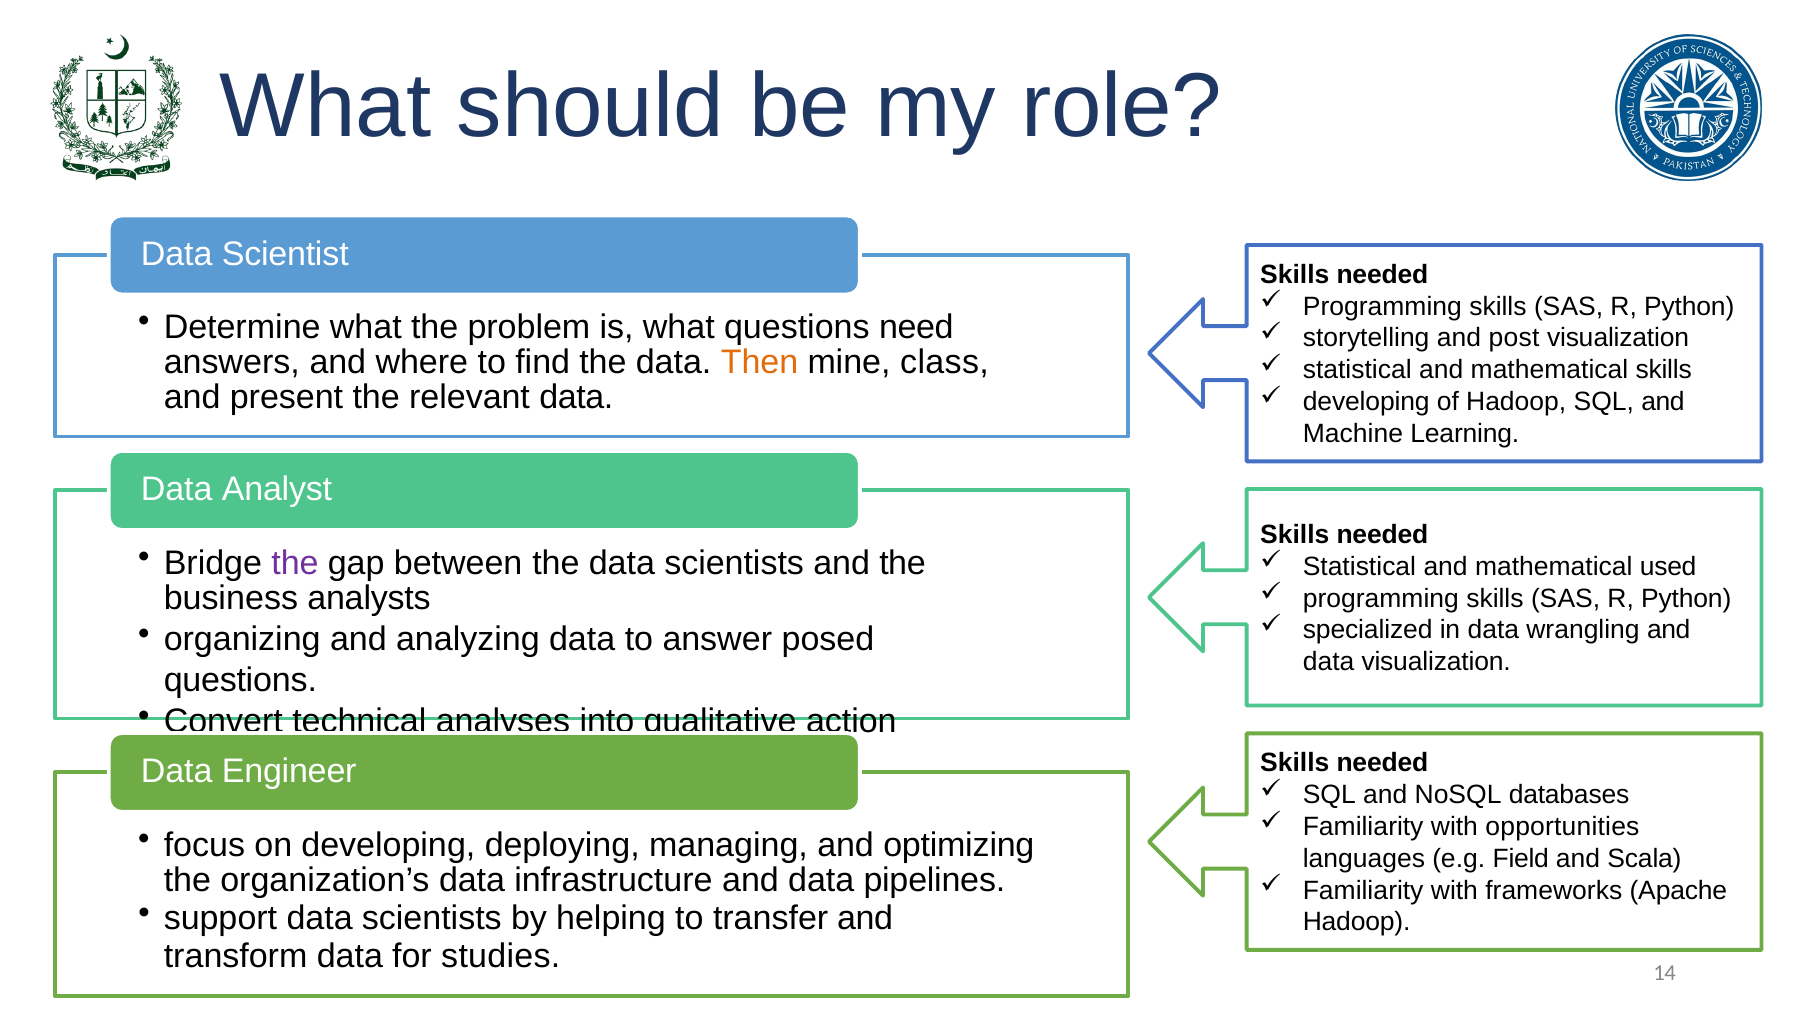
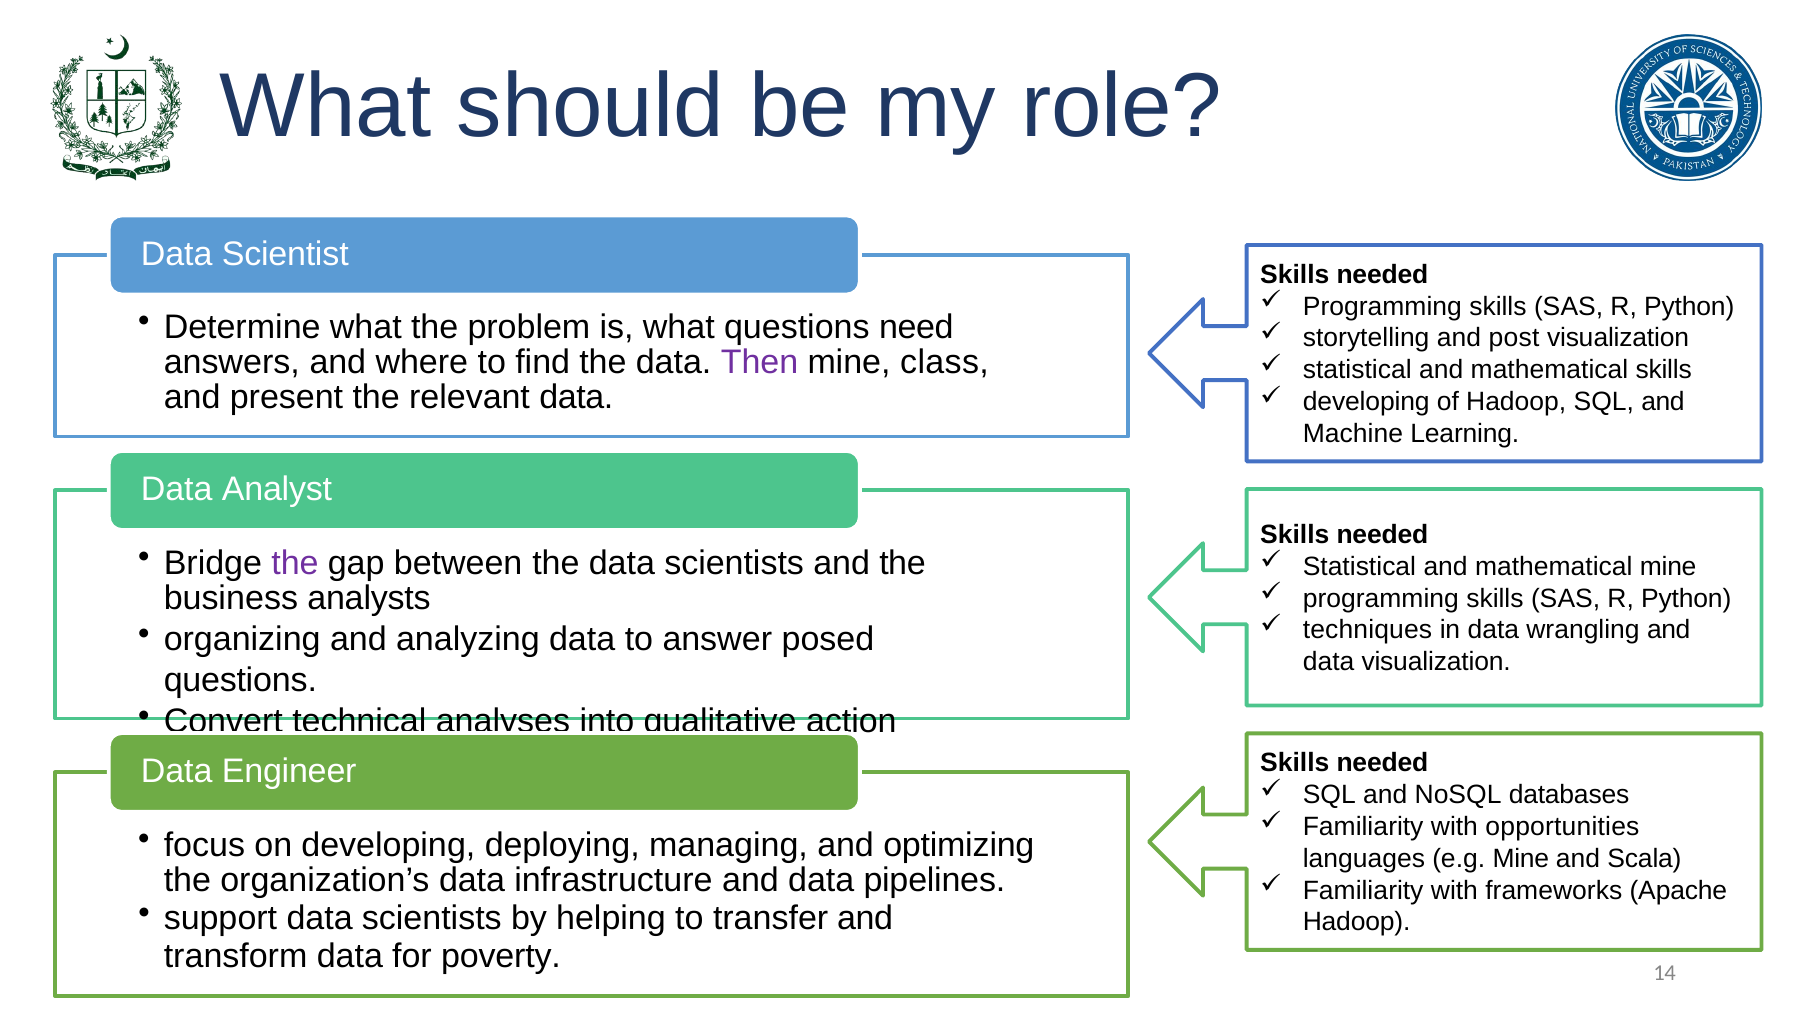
Then colour: orange -> purple
mathematical used: used -> mine
specialized: specialized -> techniques
e.g Field: Field -> Mine
studies: studies -> poverty
